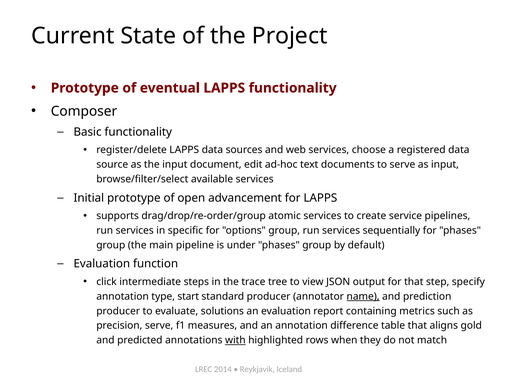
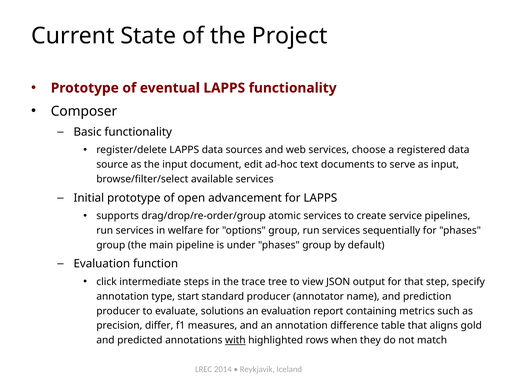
specific: specific -> welfare
name underline: present -> none
precision serve: serve -> differ
